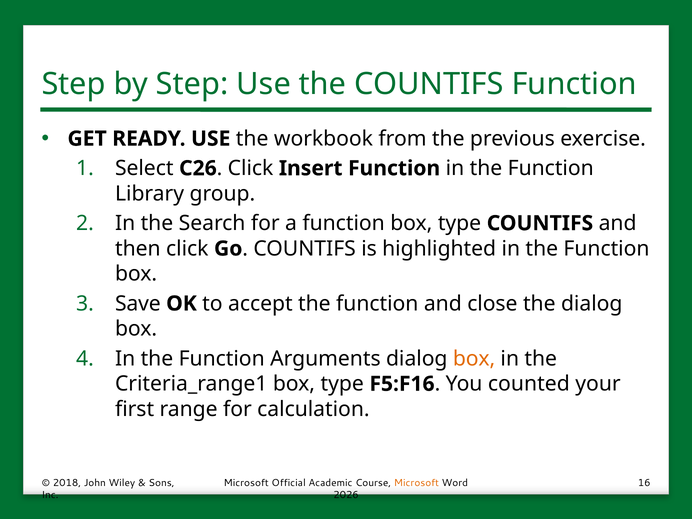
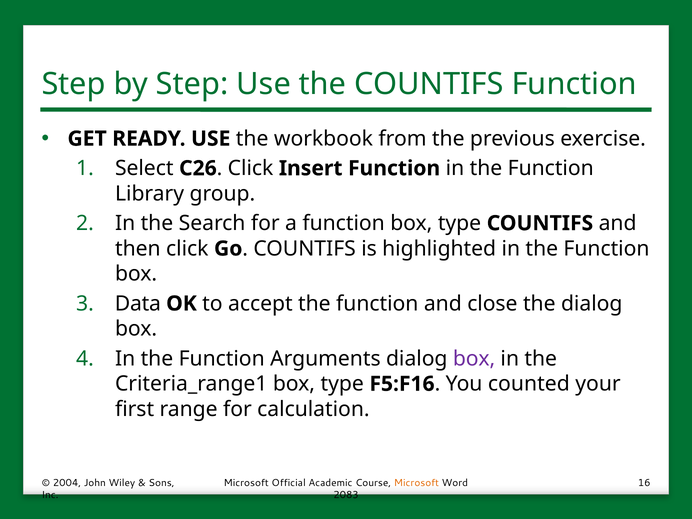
Save: Save -> Data
box at (474, 359) colour: orange -> purple
2018: 2018 -> 2004
2026: 2026 -> 2083
